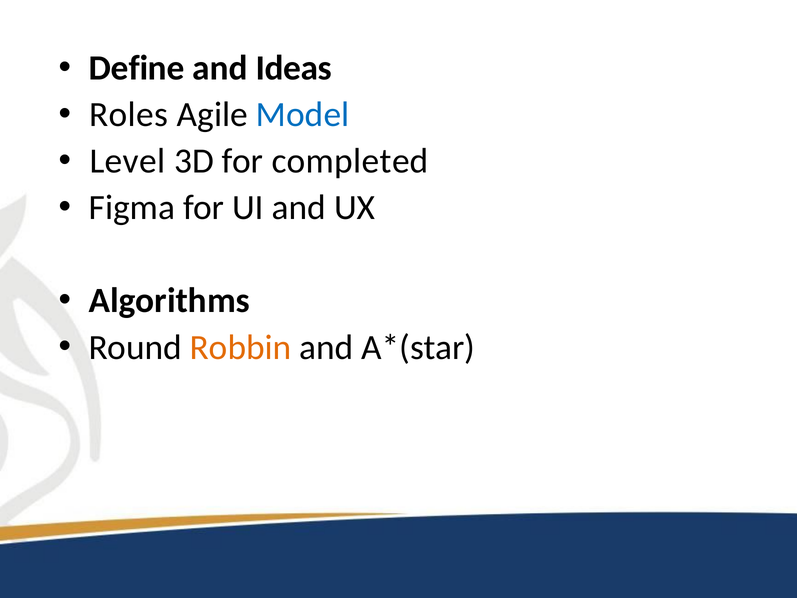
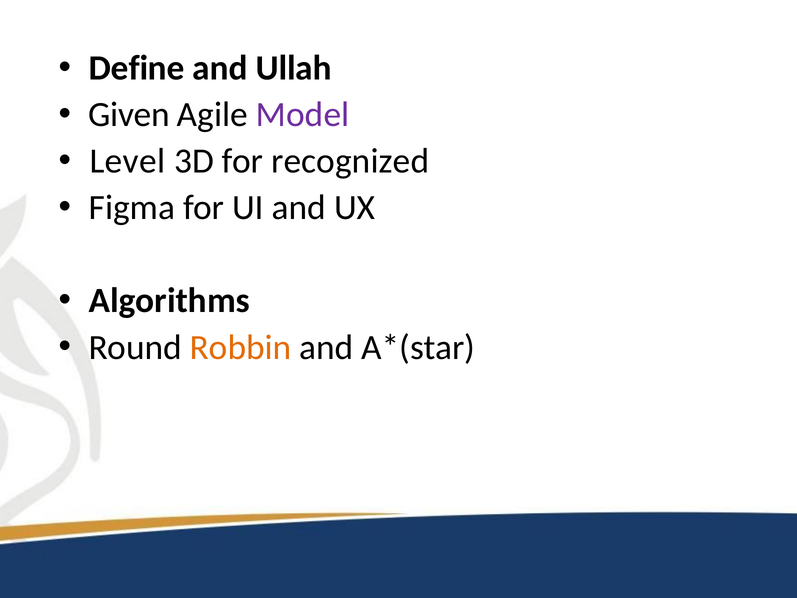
Ideas: Ideas -> Ullah
Roles: Roles -> Given
Model colour: blue -> purple
completed: completed -> recognized
